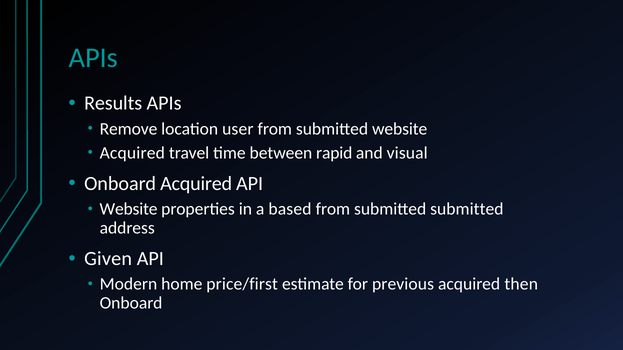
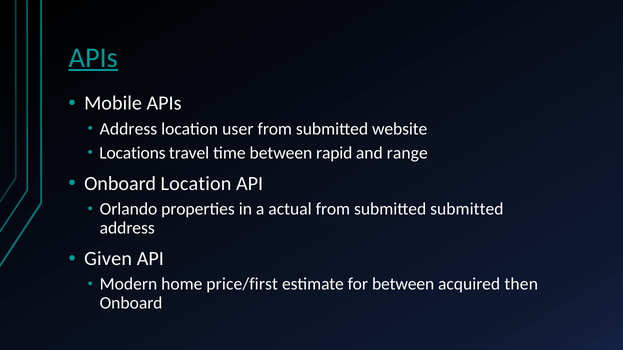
APIs at (93, 58) underline: none -> present
Results: Results -> Mobile
Remove at (129, 129): Remove -> Address
Acquired at (132, 153): Acquired -> Locations
visual: visual -> range
Onboard Acquired: Acquired -> Location
Website at (129, 209): Website -> Orlando
based: based -> actual
for previous: previous -> between
